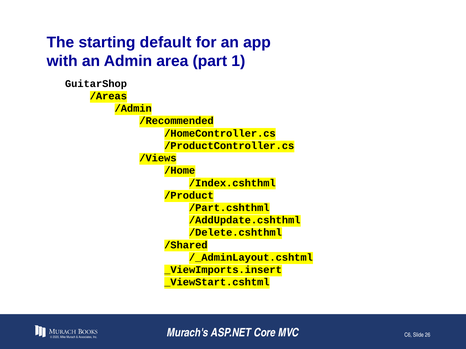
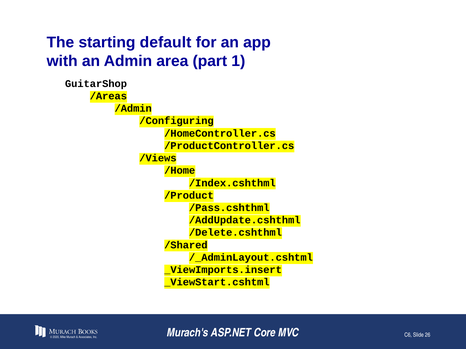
/Recommended: /Recommended -> /Configuring
/Part.cshthml: /Part.cshthml -> /Pass.cshthml
